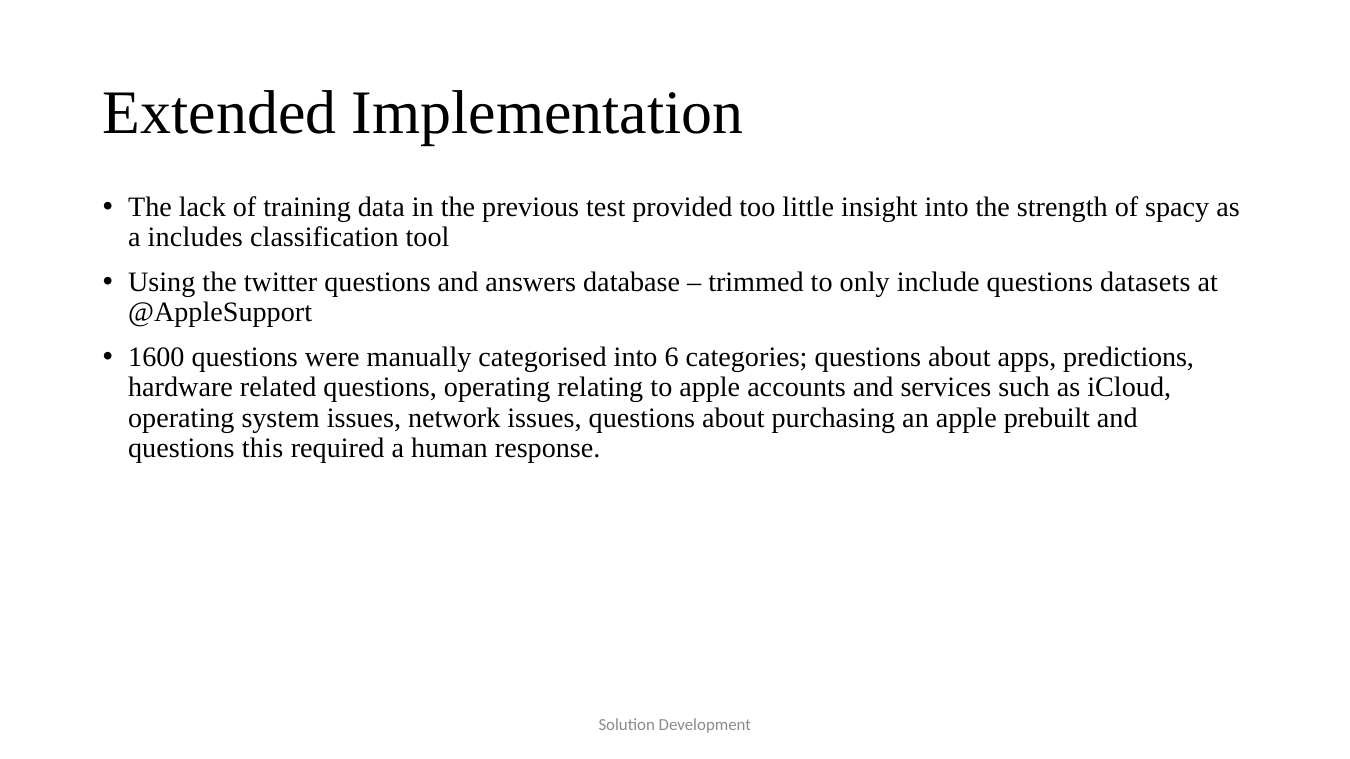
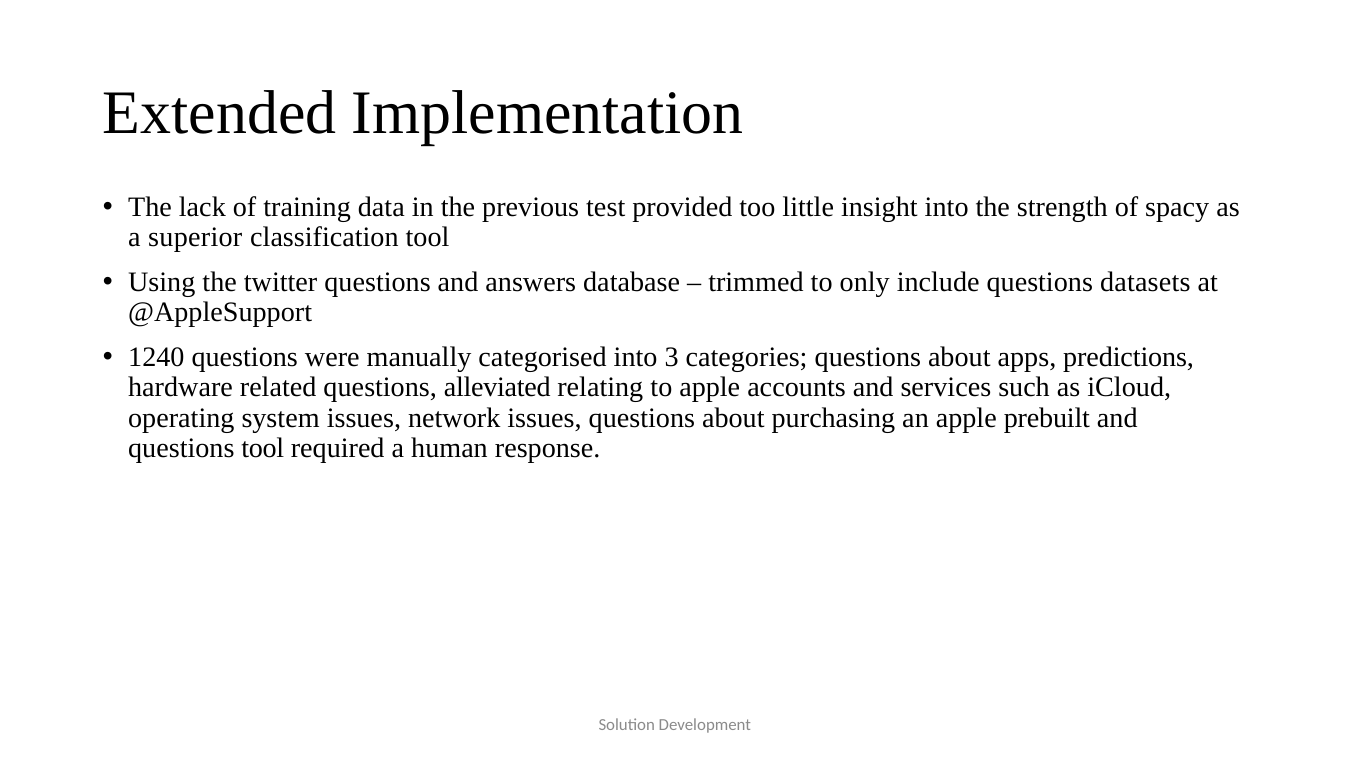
includes: includes -> superior
1600: 1600 -> 1240
6: 6 -> 3
questions operating: operating -> alleviated
questions this: this -> tool
